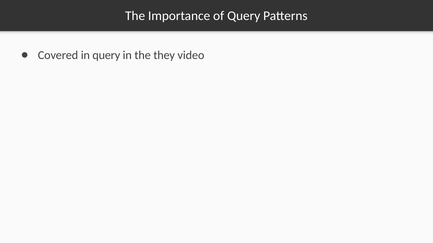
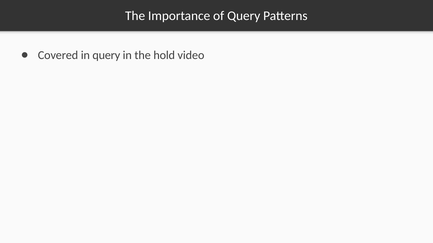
they: they -> hold
